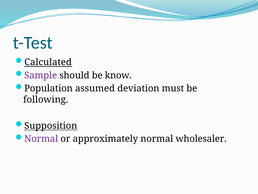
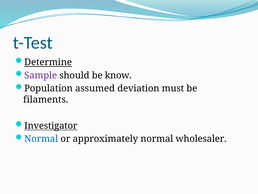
Calculated: Calculated -> Determine
following: following -> filaments
Supposition: Supposition -> Investigator
Normal at (41, 138) colour: purple -> blue
